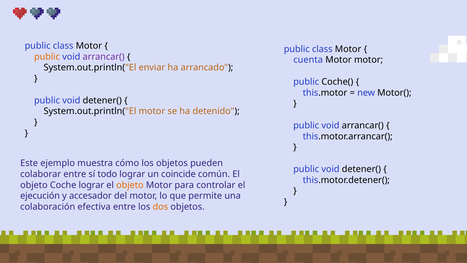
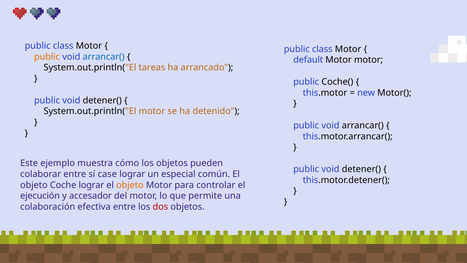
arrancar( at (104, 57) colour: purple -> blue
cuenta: cuenta -> default
enviar: enviar -> tareas
todo: todo -> case
coincide: coincide -> especial
dos colour: orange -> red
